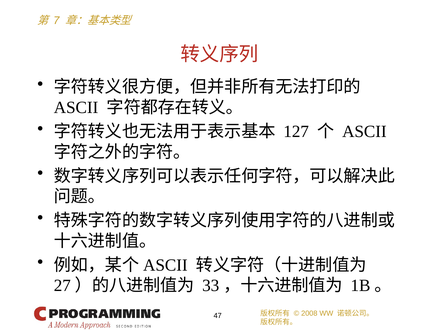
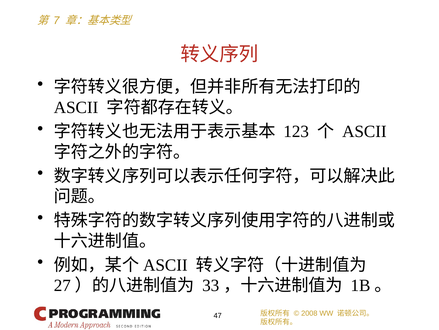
127: 127 -> 123
